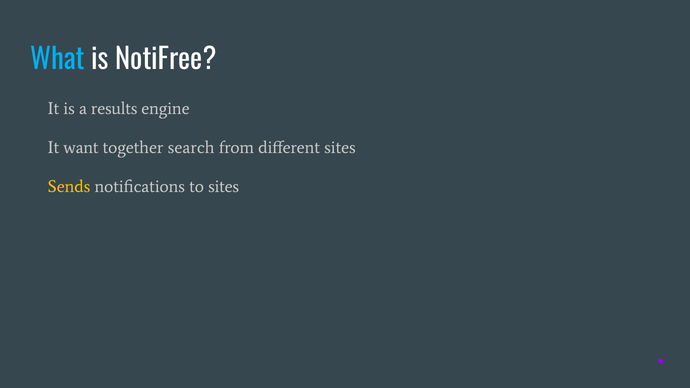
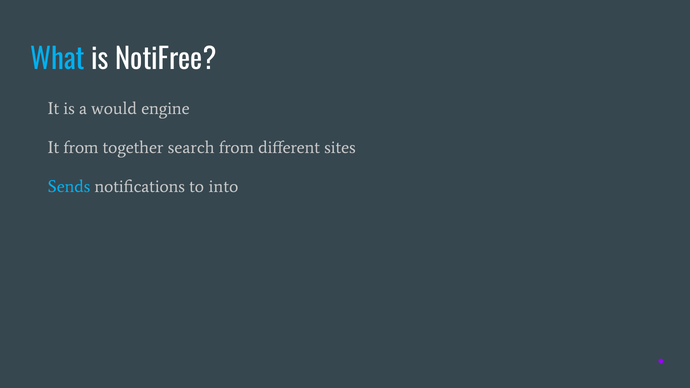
results: results -> would
It want: want -> from
Sends colour: yellow -> light blue
to sites: sites -> into
